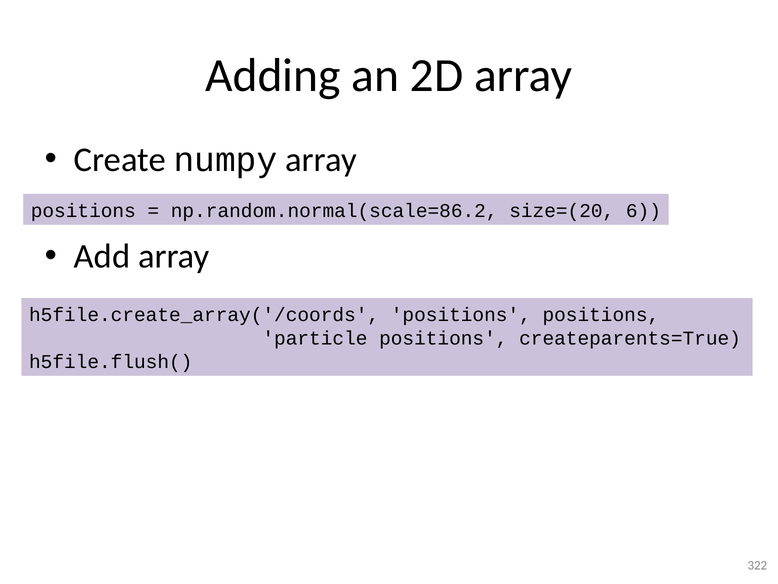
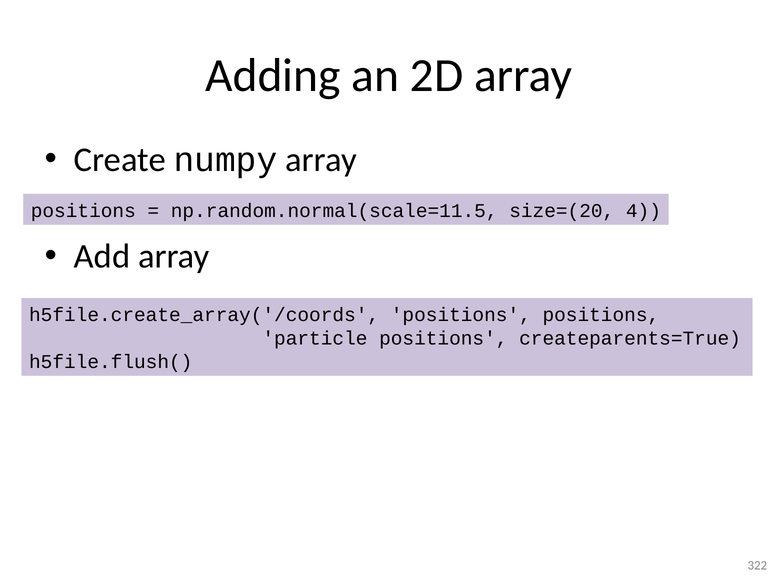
np.random.normal(scale=86.2: np.random.normal(scale=86.2 -> np.random.normal(scale=11.5
6: 6 -> 4
